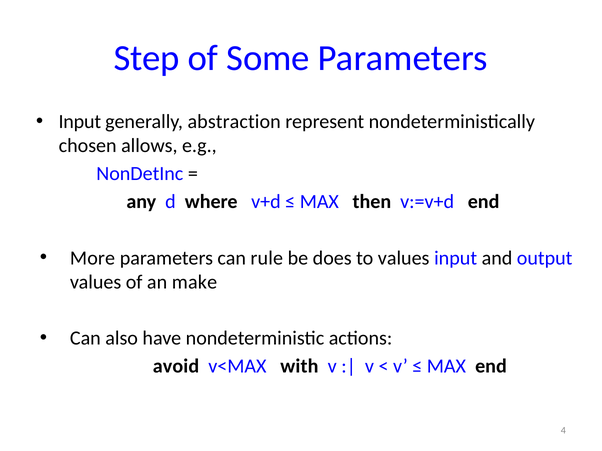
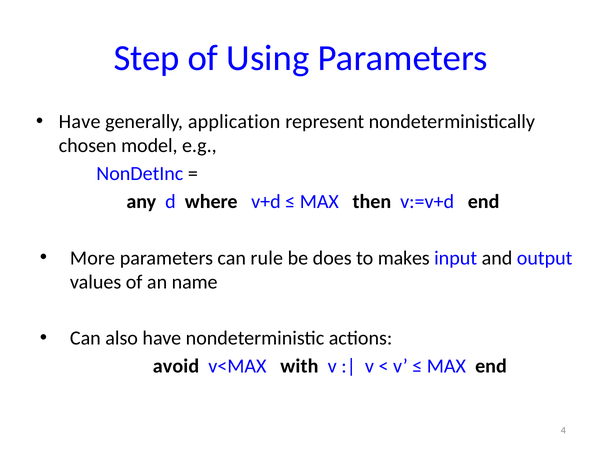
Some: Some -> Using
Input at (80, 122): Input -> Have
abstraction: abstraction -> application
allows: allows -> model
to values: values -> makes
make: make -> name
